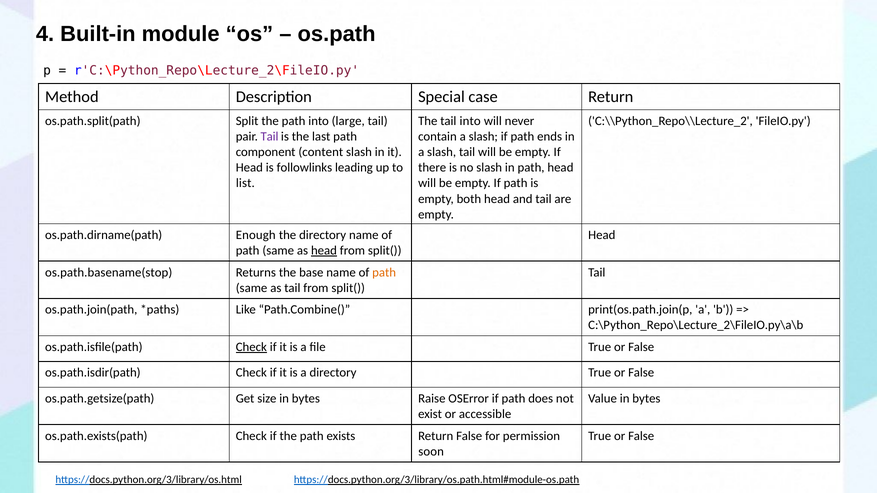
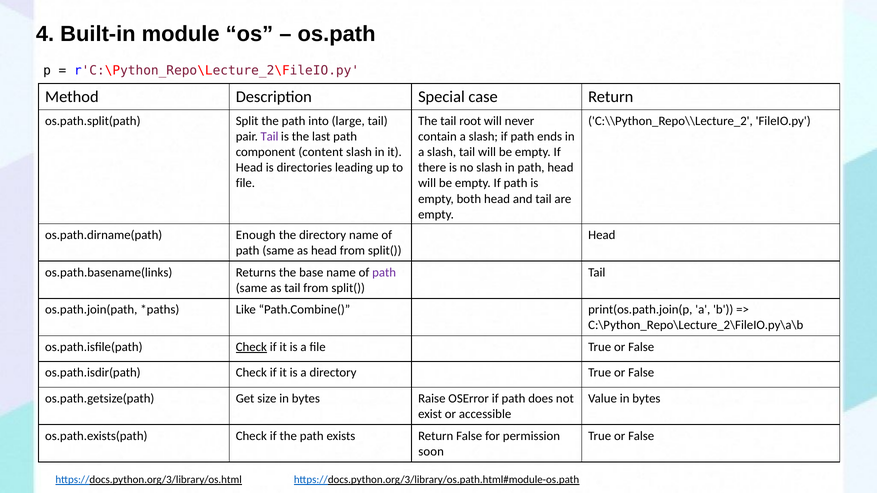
tail into: into -> root
followlinks: followlinks -> directories
list at (245, 183): list -> file
head at (324, 251) underline: present -> none
os.path.basename(stop: os.path.basename(stop -> os.path.basename(links
path at (384, 273) colour: orange -> purple
